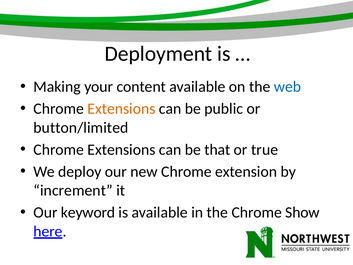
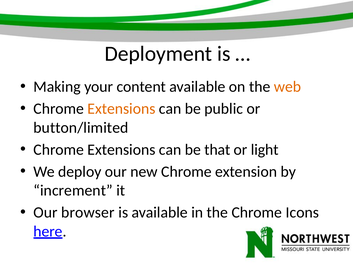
web colour: blue -> orange
true: true -> light
keyword: keyword -> browser
Show: Show -> Icons
